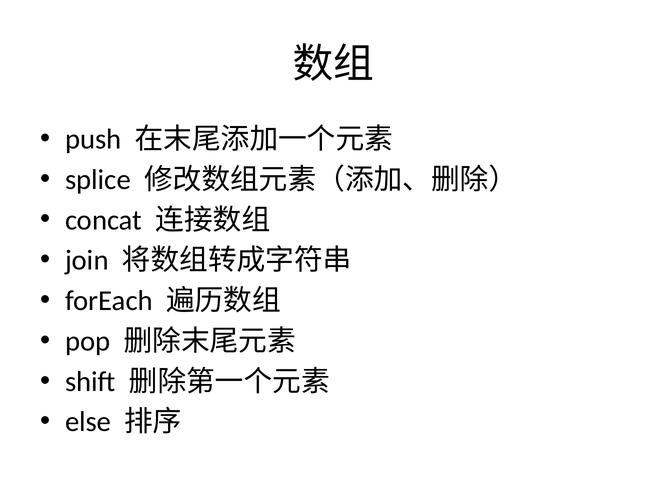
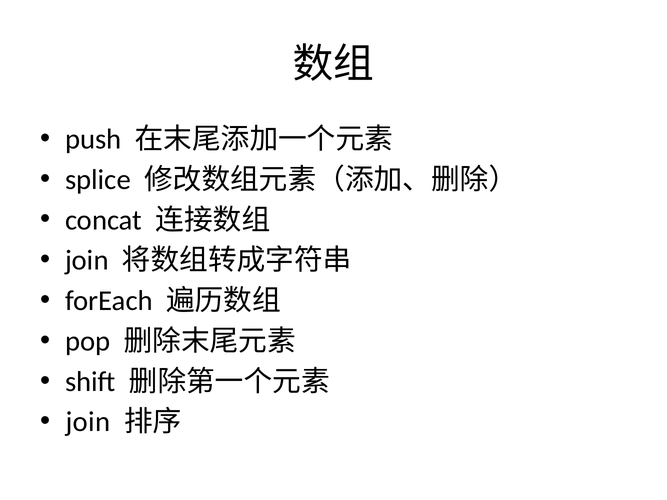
else at (88, 422): else -> join
